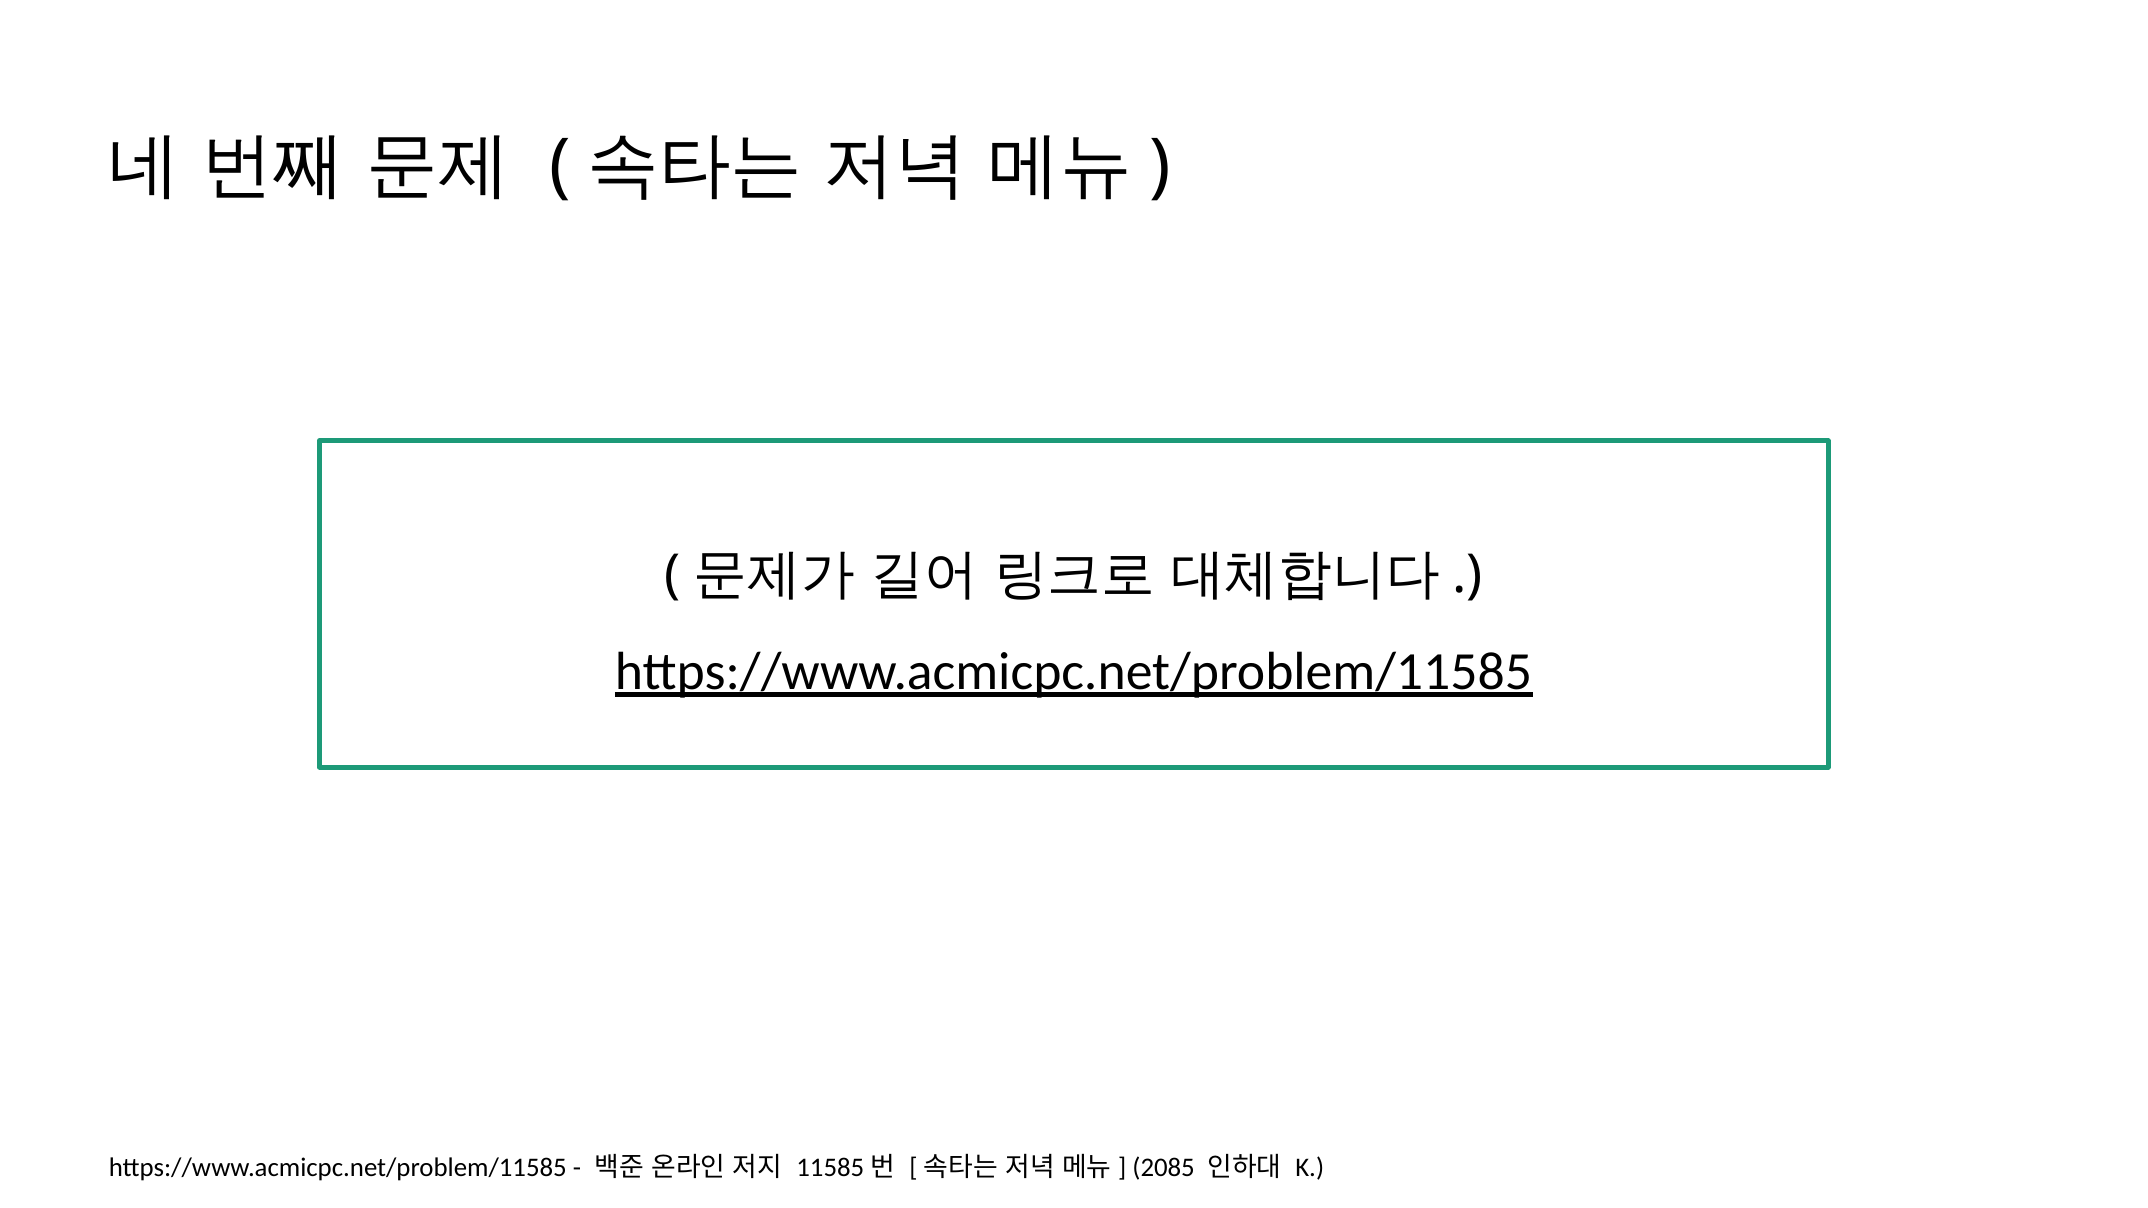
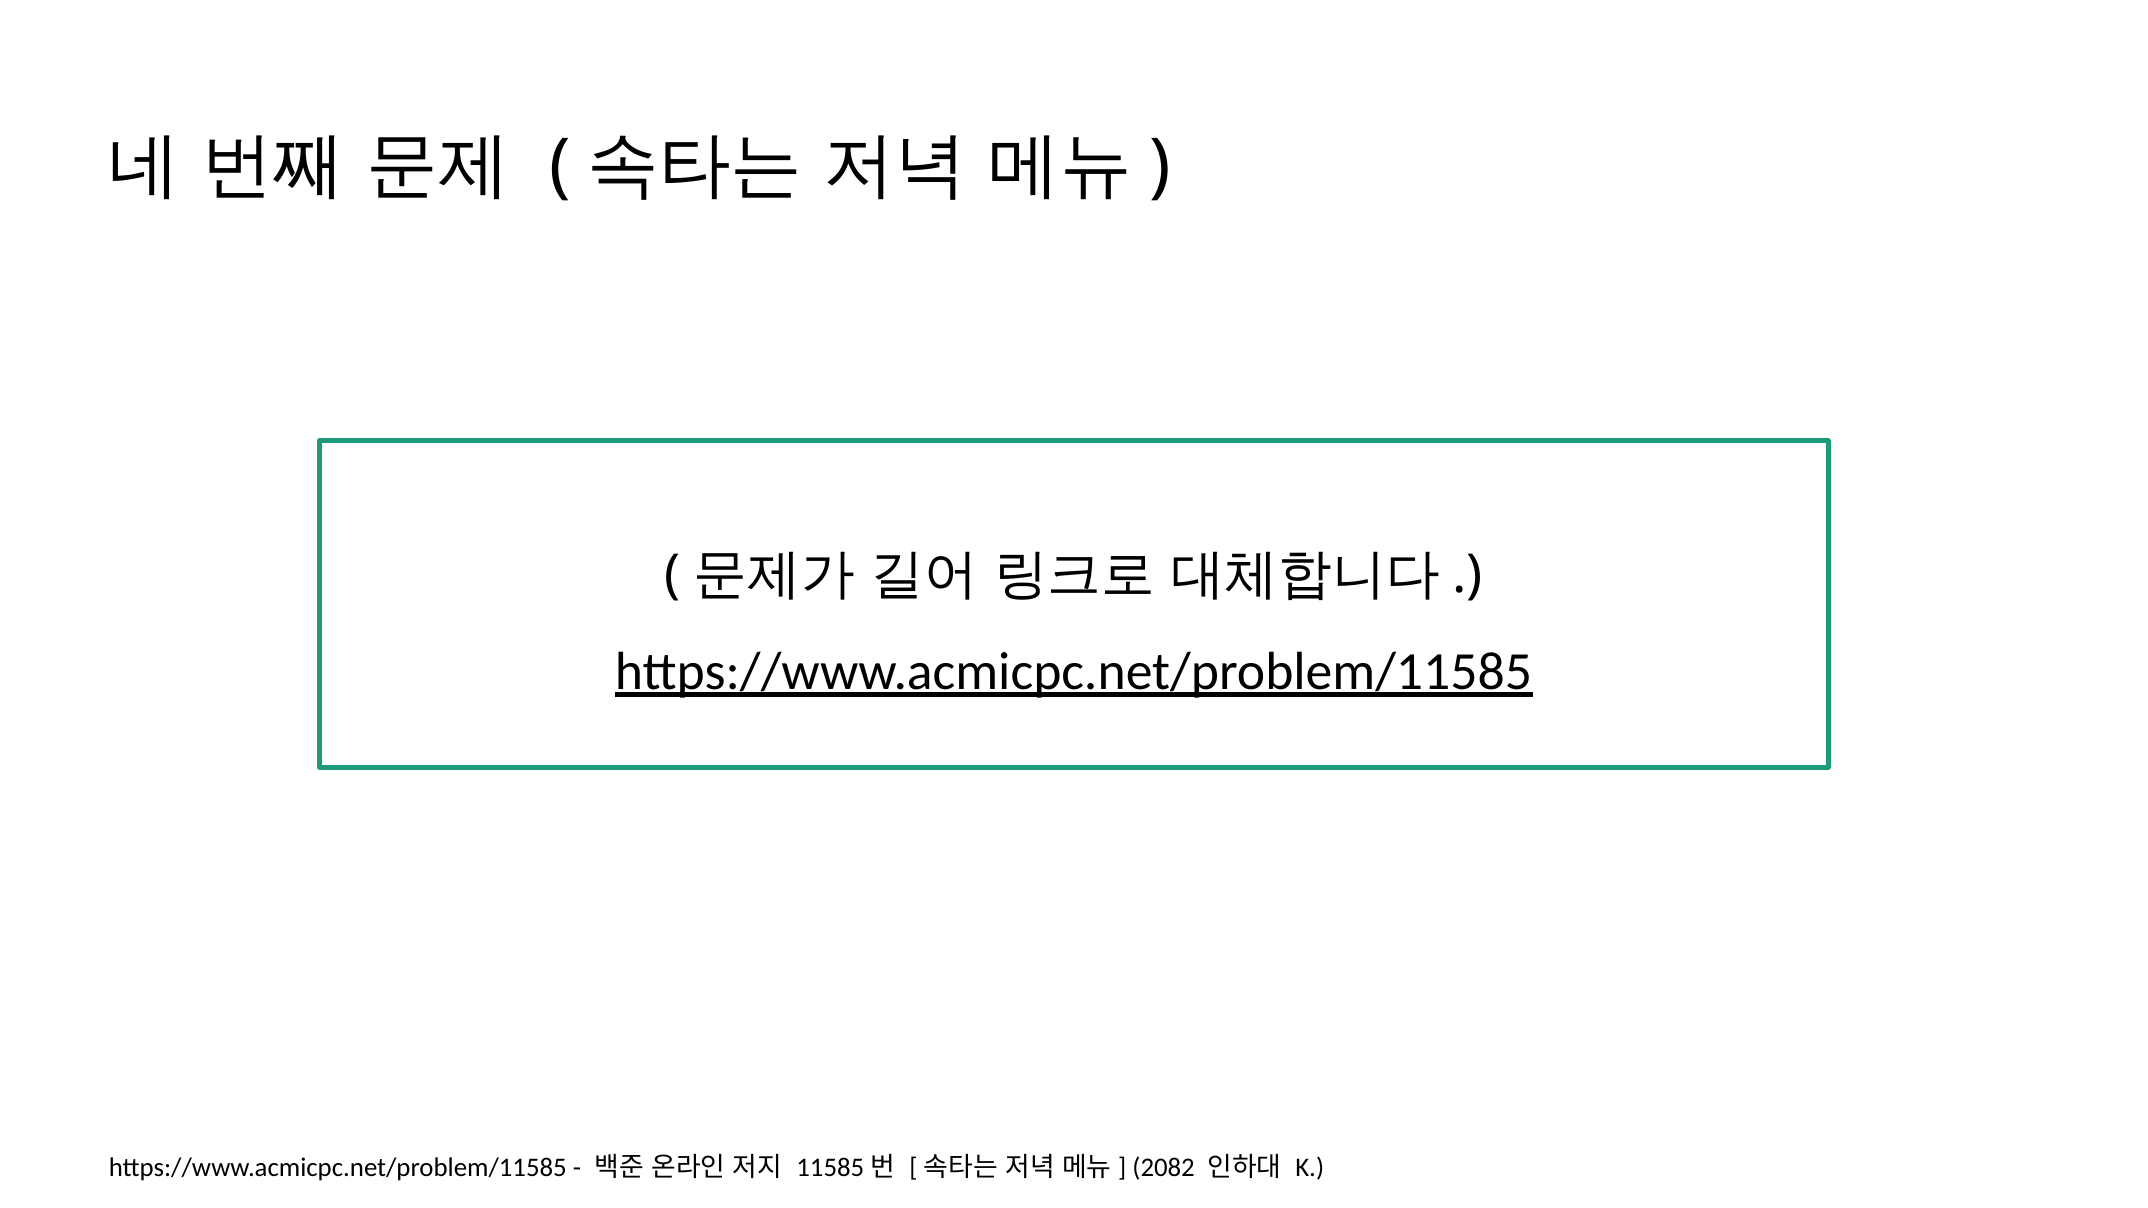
2085: 2085 -> 2082
